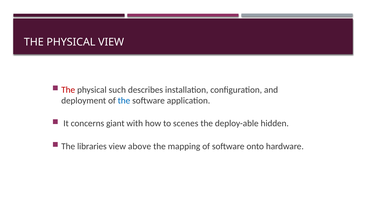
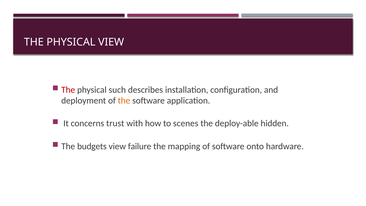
the at (124, 101) colour: blue -> orange
giant: giant -> trust
libraries: libraries -> budgets
above: above -> failure
